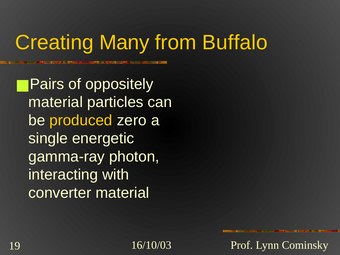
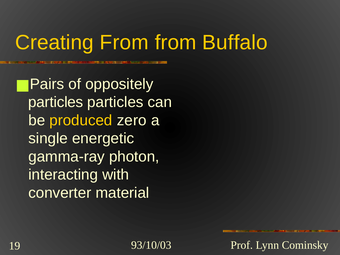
Creating Many: Many -> From
material at (56, 102): material -> particles
16/10/03: 16/10/03 -> 93/10/03
